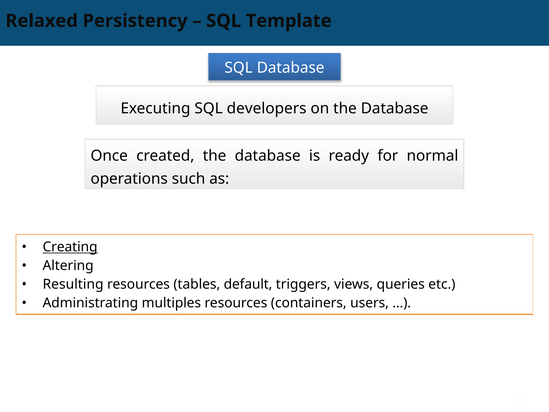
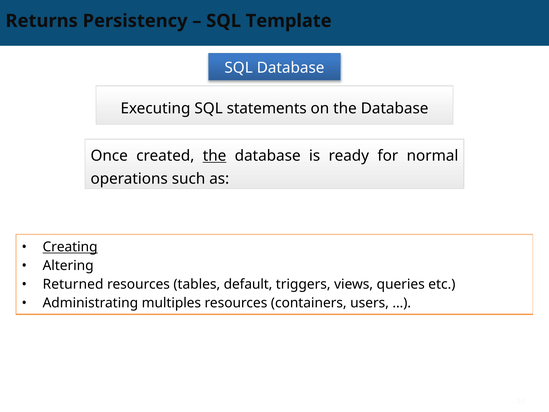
Relaxed: Relaxed -> Returns
developers: developers -> statements
the at (215, 156) underline: none -> present
Resulting: Resulting -> Returned
